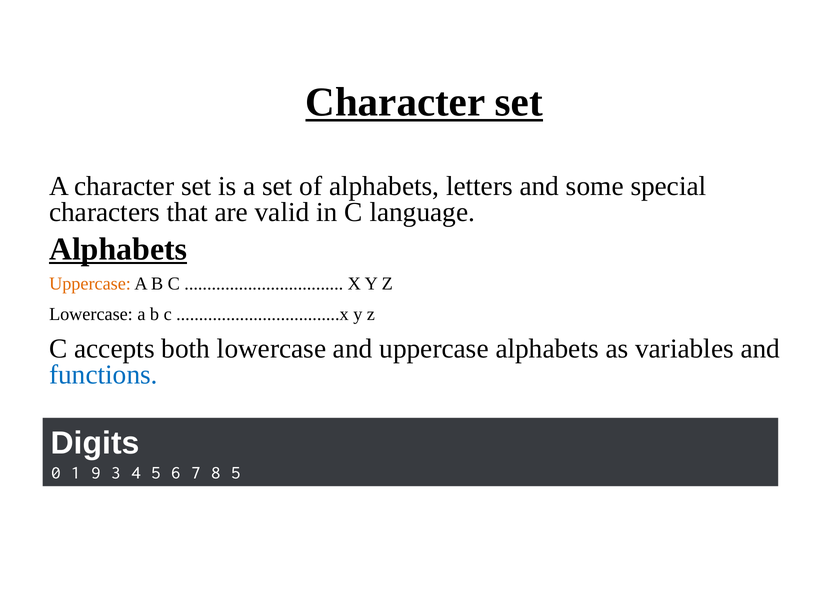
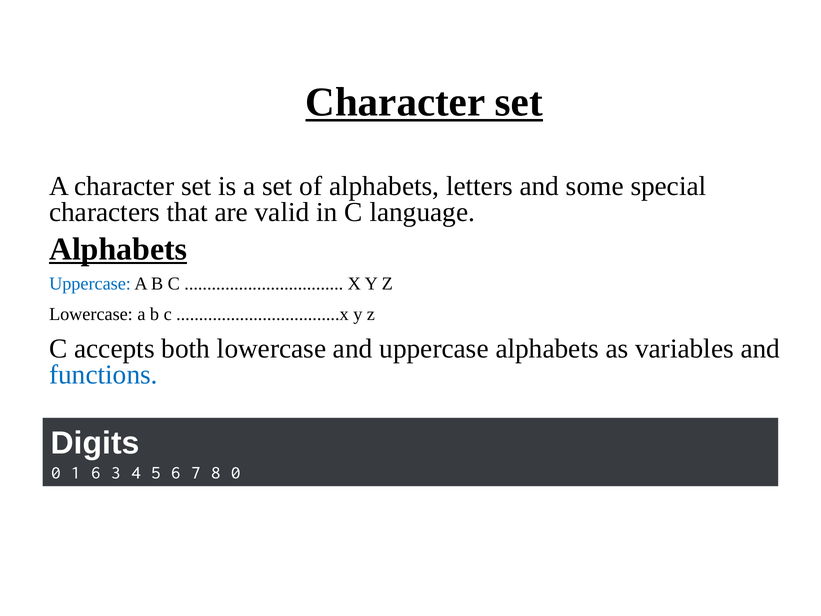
Uppercase at (90, 284) colour: orange -> blue
1 9: 9 -> 6
8 5: 5 -> 0
